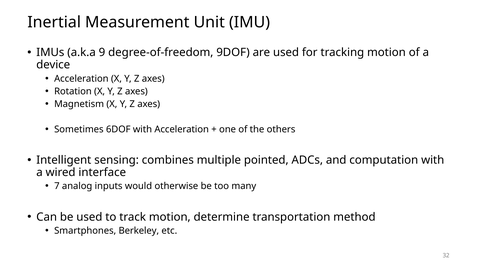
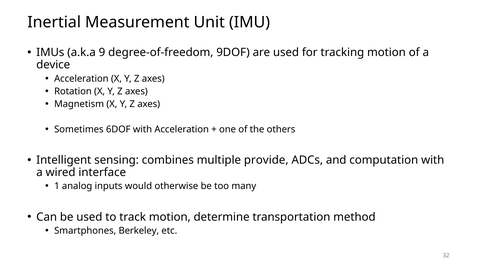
pointed: pointed -> provide
7: 7 -> 1
